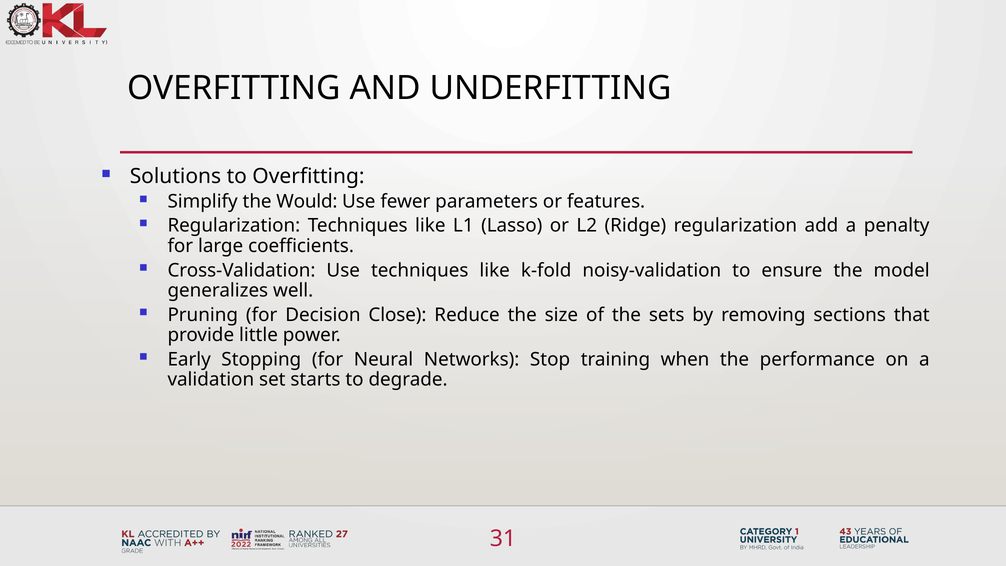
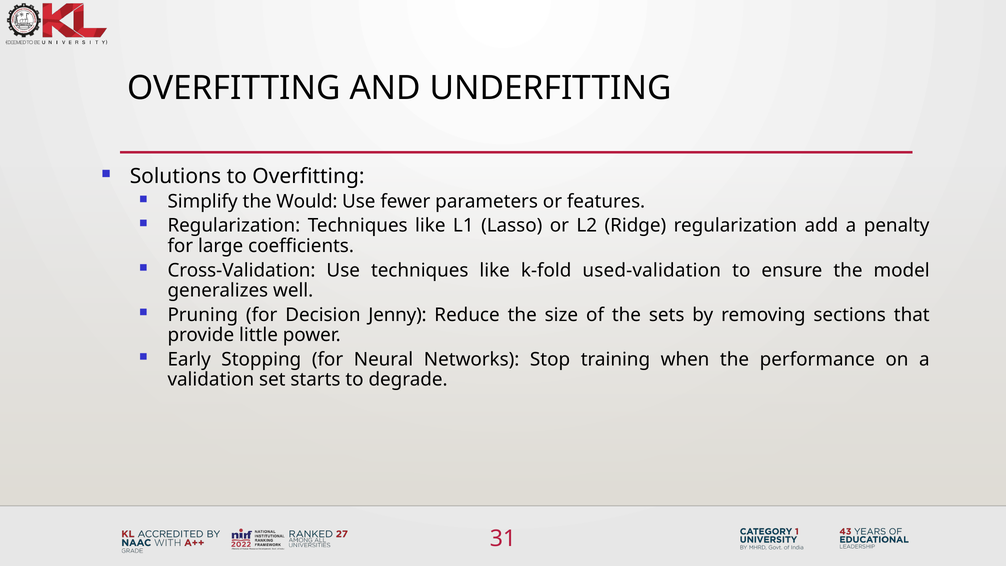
noisy-validation: noisy-validation -> used-validation
Close: Close -> Jenny
